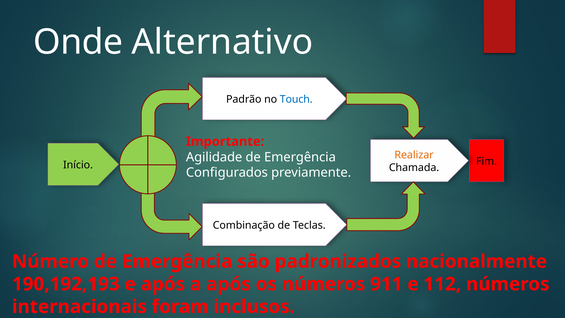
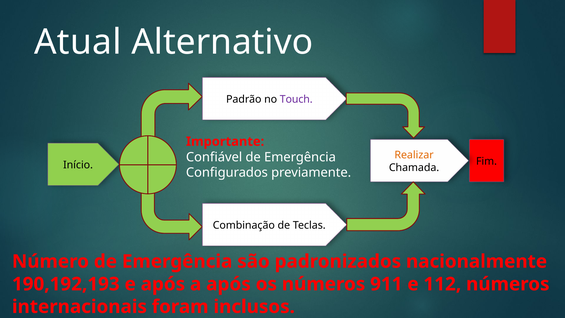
Onde: Onde -> Atual
Touch colour: blue -> purple
Agilidade: Agilidade -> Confiável
